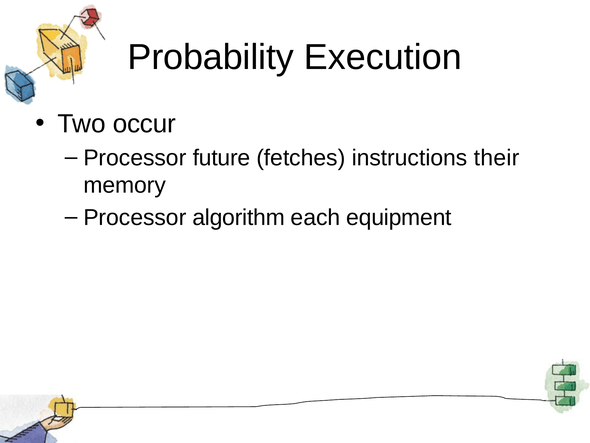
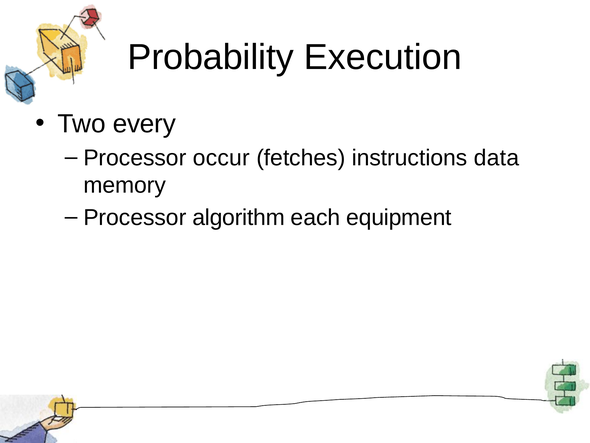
occur: occur -> every
future: future -> occur
their: their -> data
